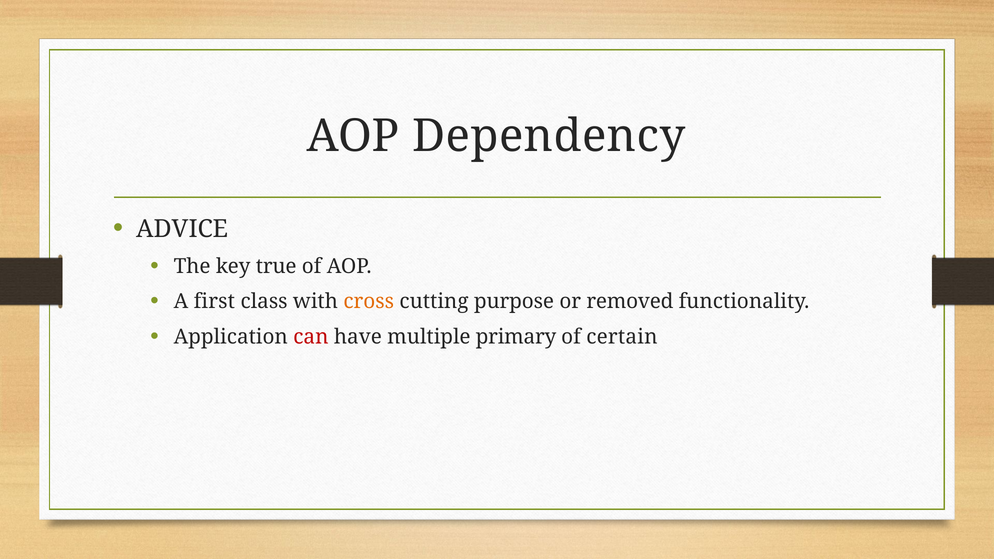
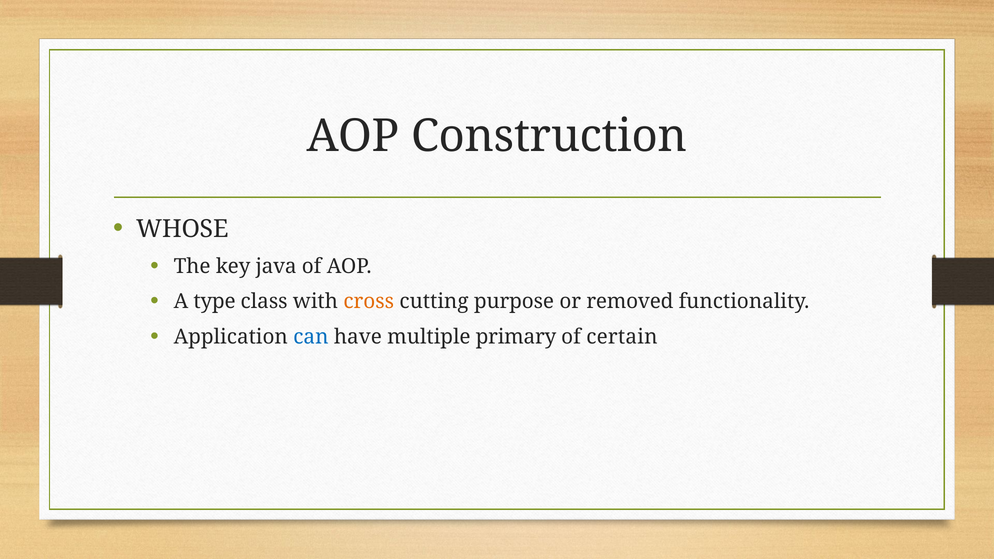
Dependency: Dependency -> Construction
ADVICE: ADVICE -> WHOSE
true: true -> java
first: first -> type
can colour: red -> blue
